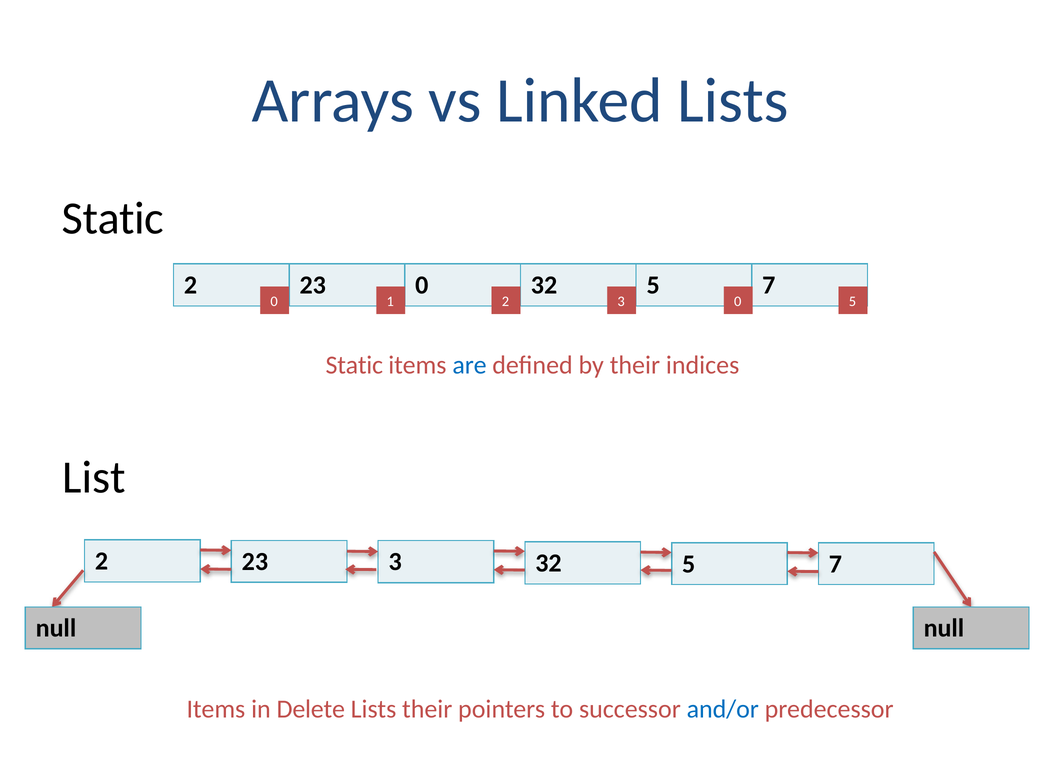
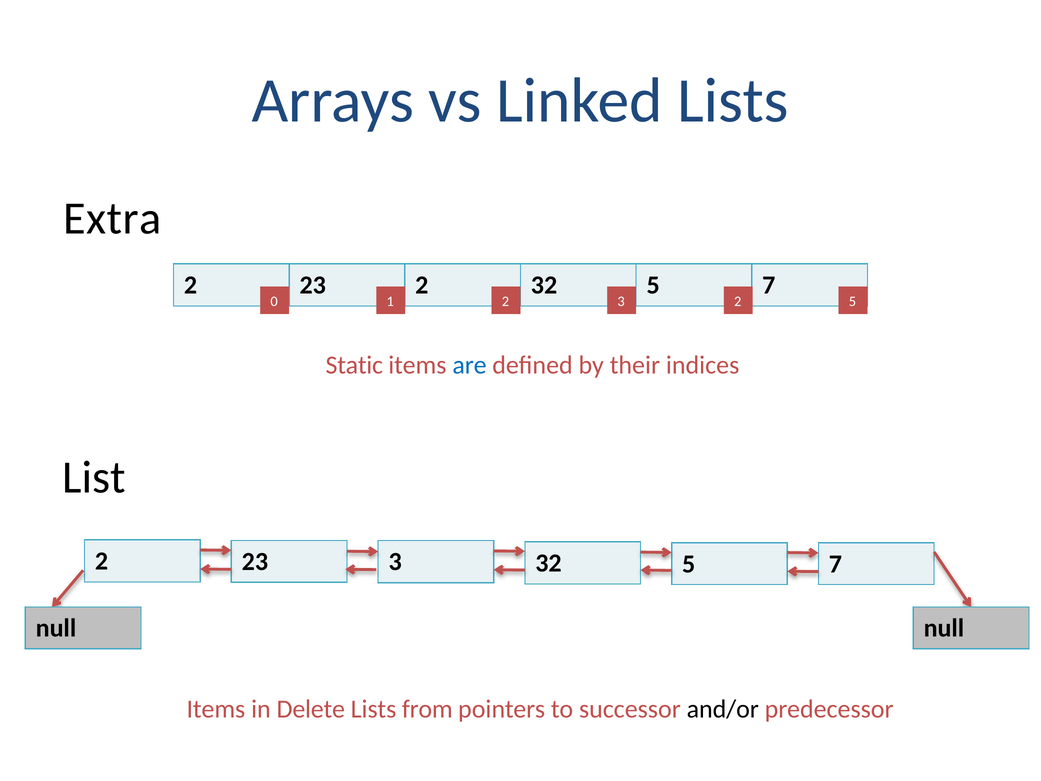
Static at (113, 218): Static -> Extra
23 0: 0 -> 2
3 0: 0 -> 2
Lists their: their -> from
and/or colour: blue -> black
